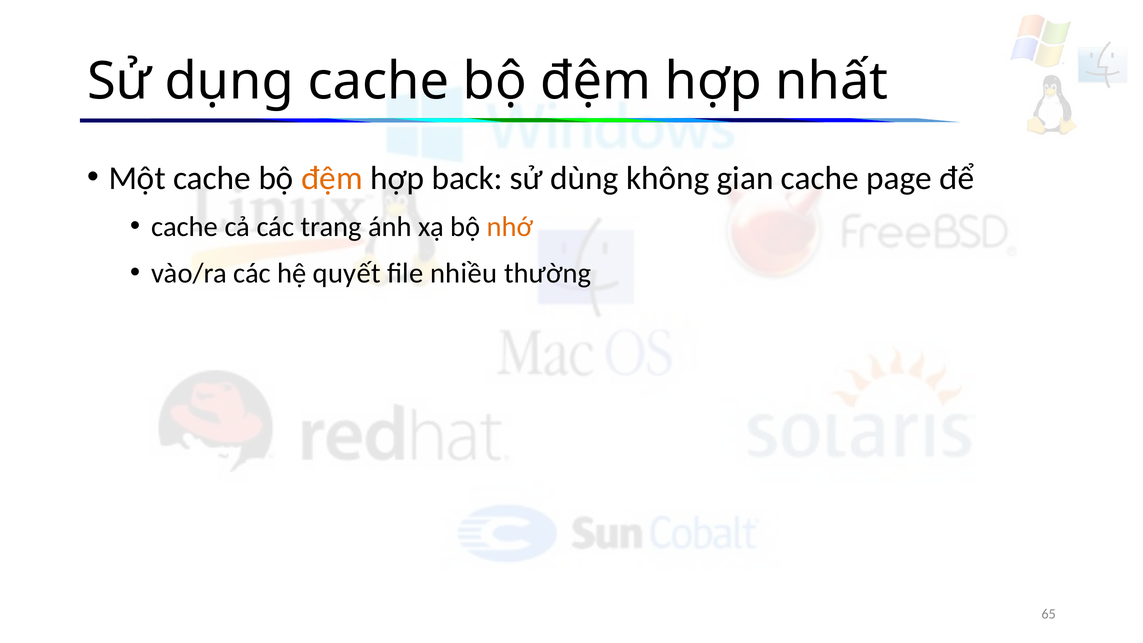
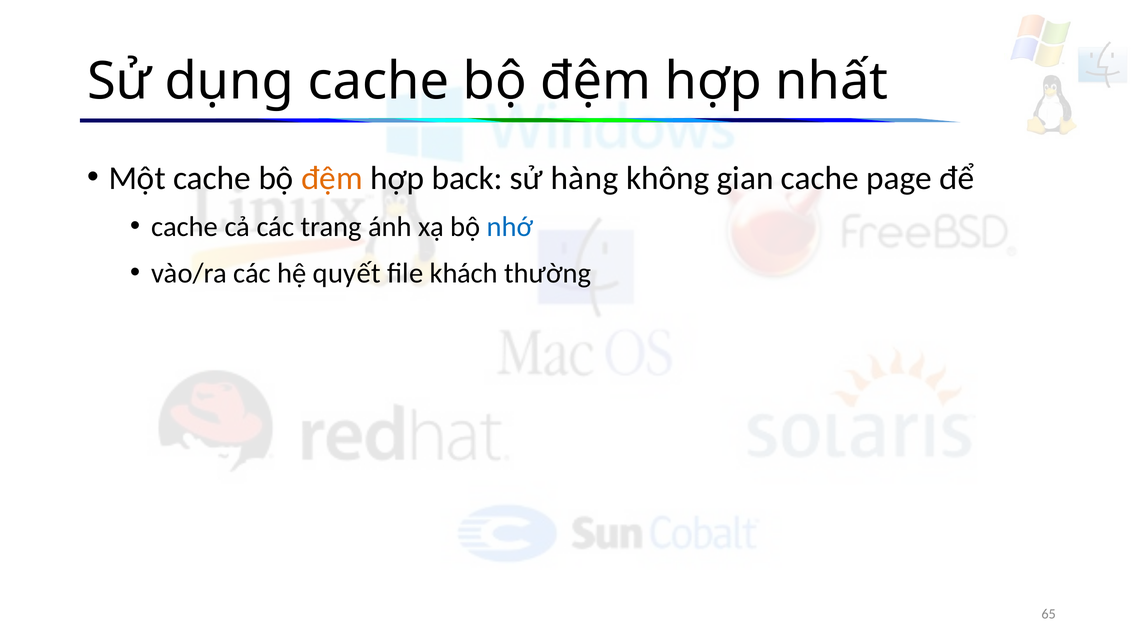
dùng: dùng -> hàng
nhớ colour: orange -> blue
nhiều: nhiều -> khách
